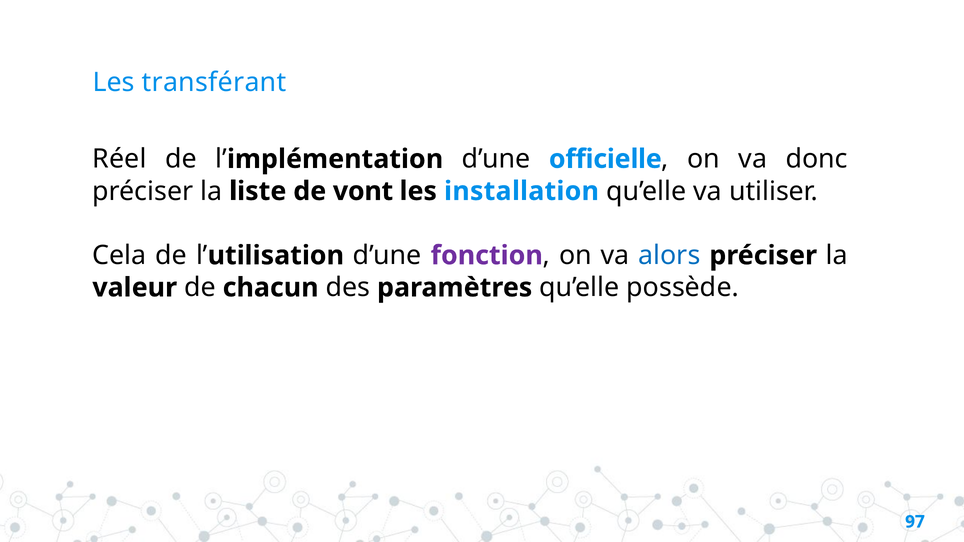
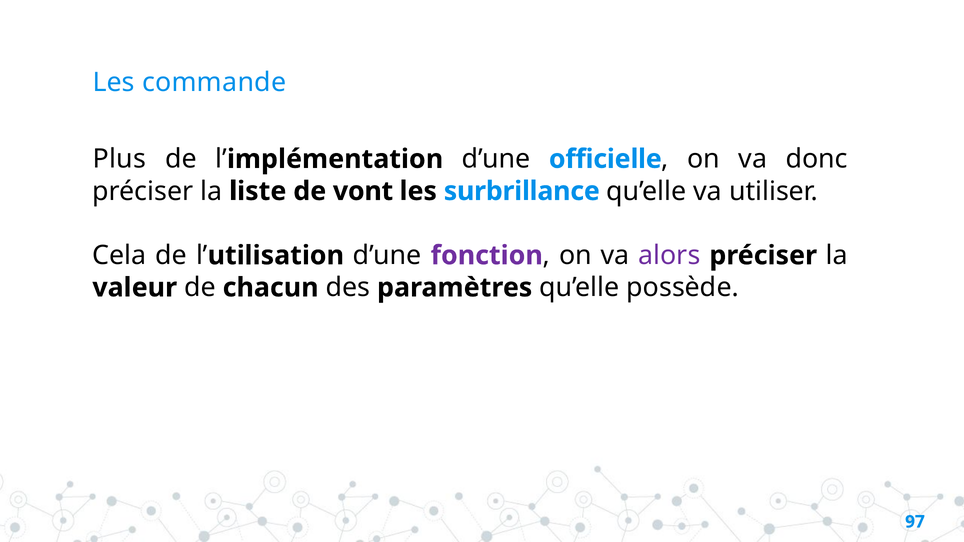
transférant: transférant -> commande
Réel: Réel -> Plus
installation: installation -> surbrillance
alors colour: blue -> purple
